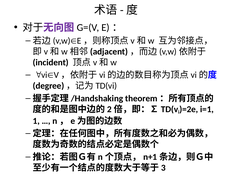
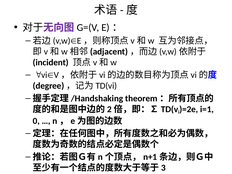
1: 1 -> 0
